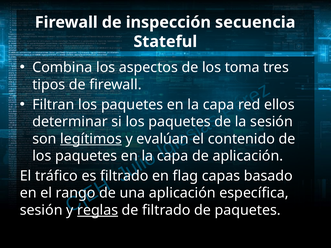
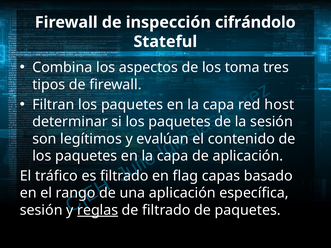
secuencia: secuencia -> cifrándolo
ellos: ellos -> host
legítimos underline: present -> none
